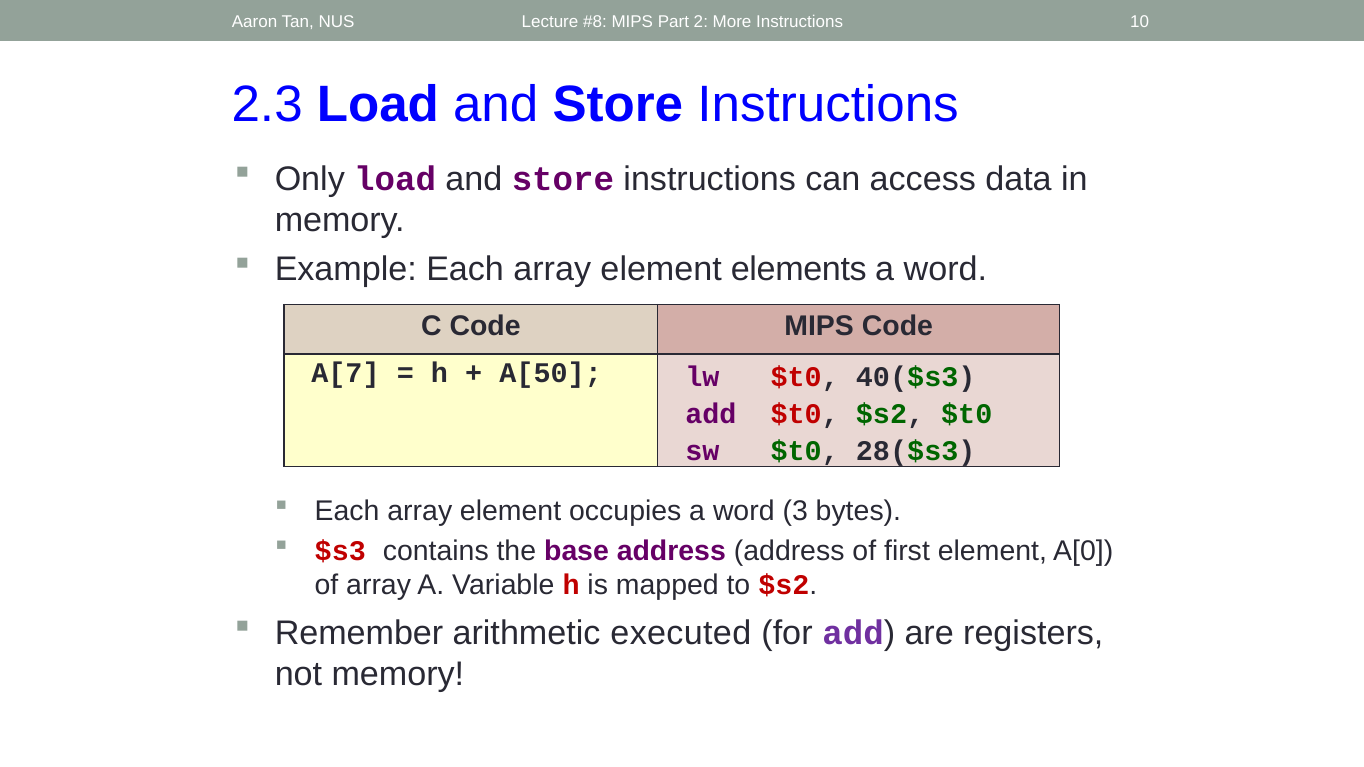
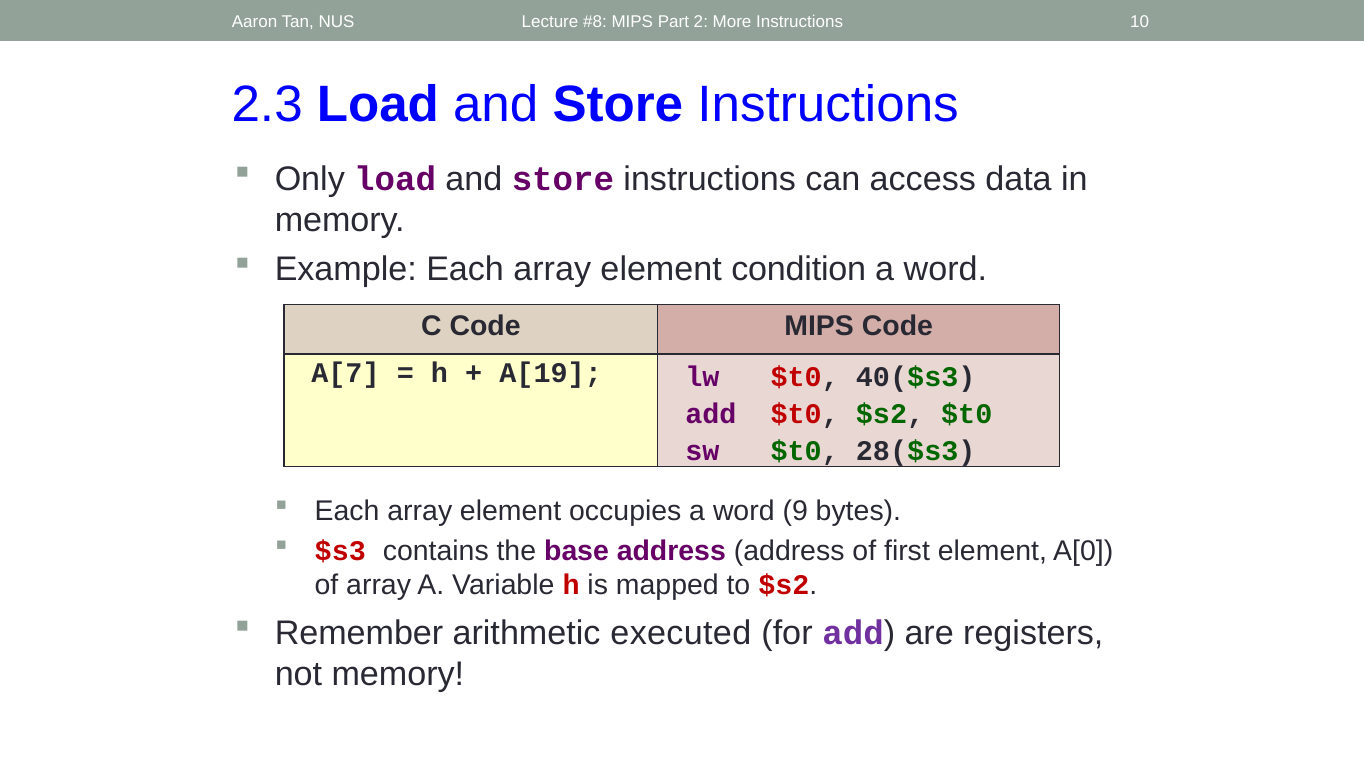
elements: elements -> condition
A[50: A[50 -> A[19
3: 3 -> 9
